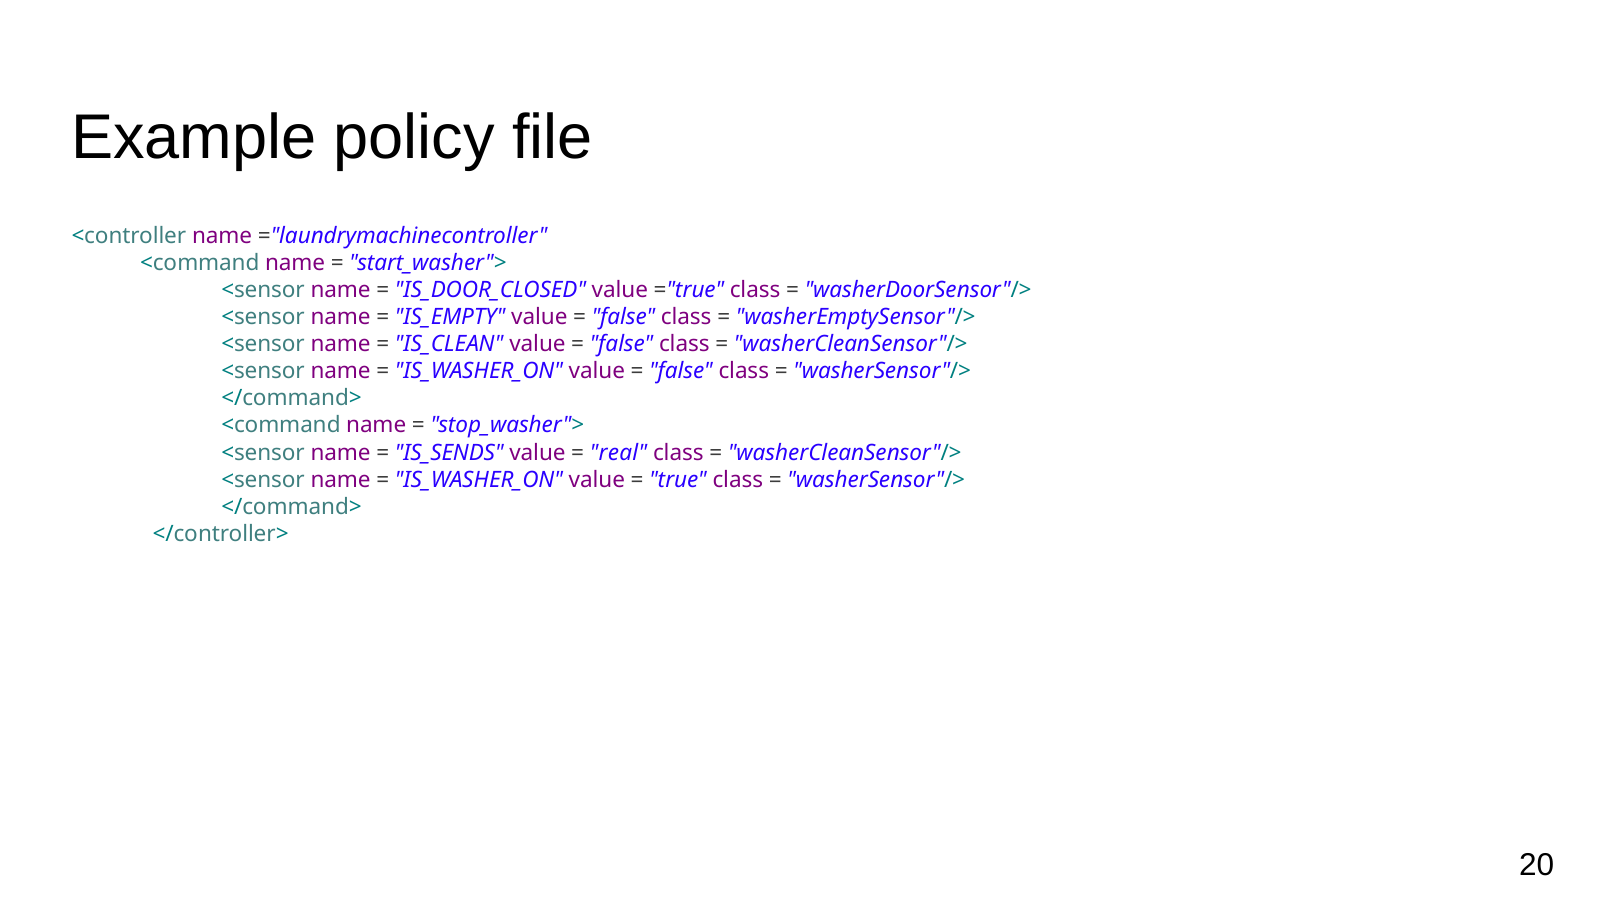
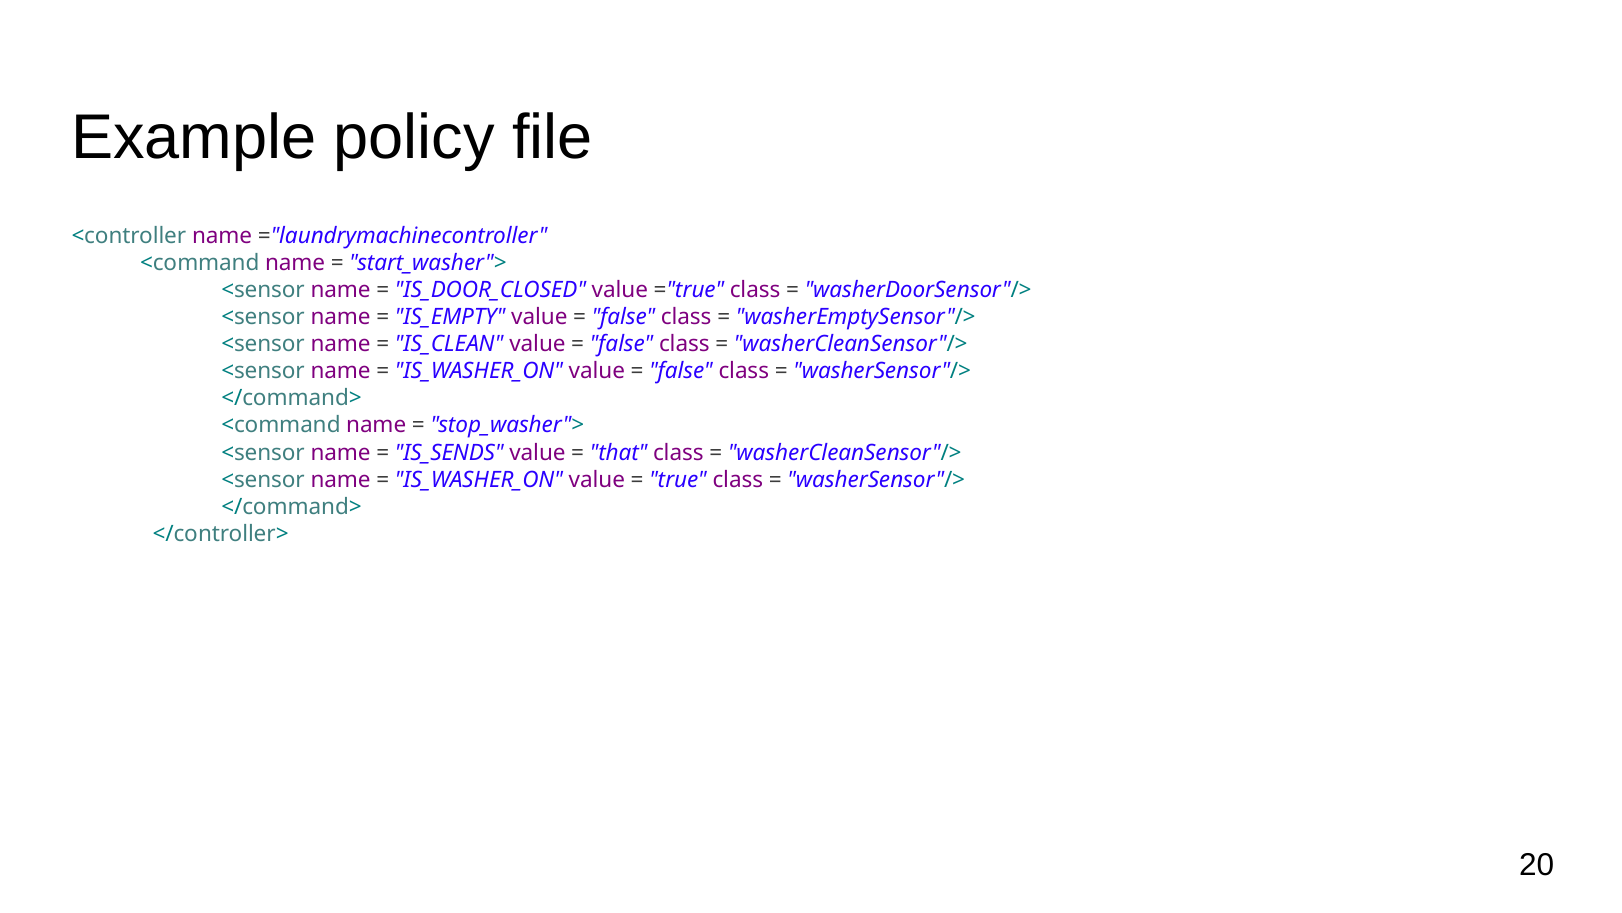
real: real -> that
